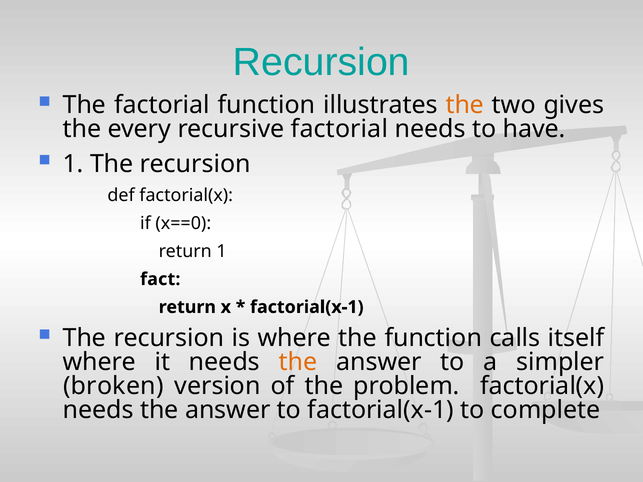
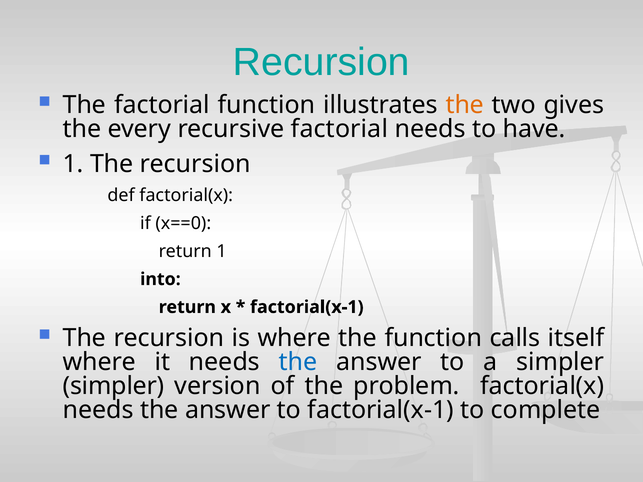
fact: fact -> into
the at (298, 362) colour: orange -> blue
broken at (113, 386): broken -> simpler
